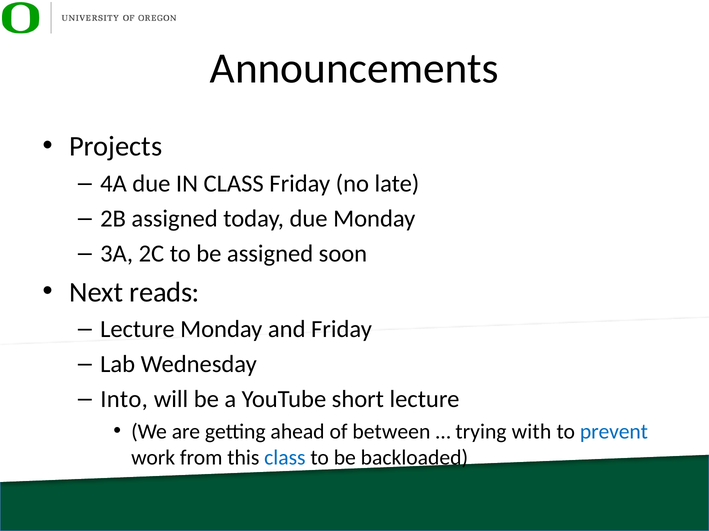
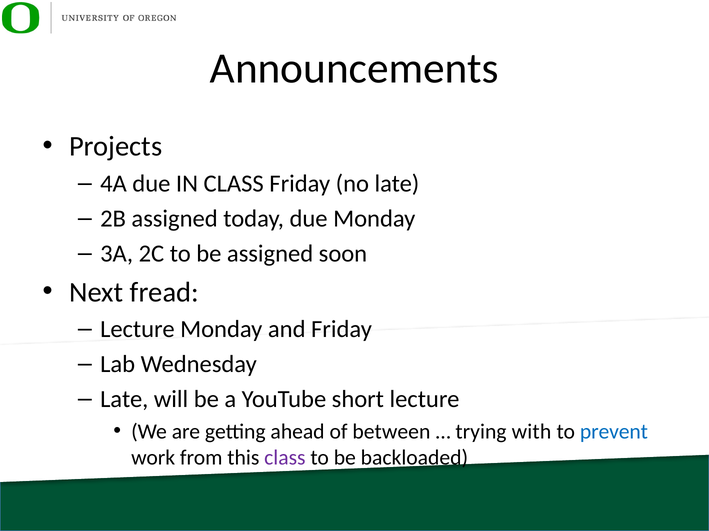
reads: reads -> fread
Into at (124, 400): Into -> Late
class at (285, 458) colour: blue -> purple
